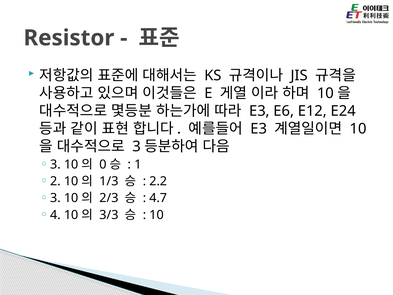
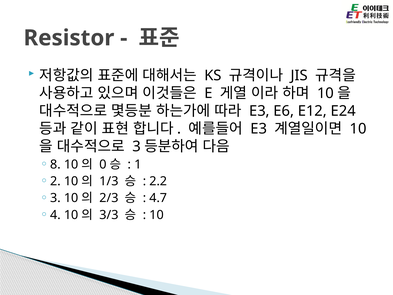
3 at (55, 164): 3 -> 8
